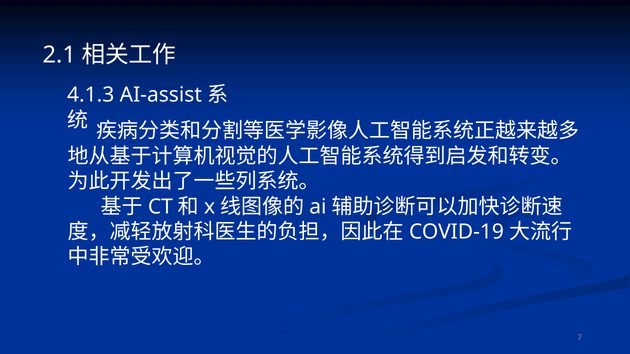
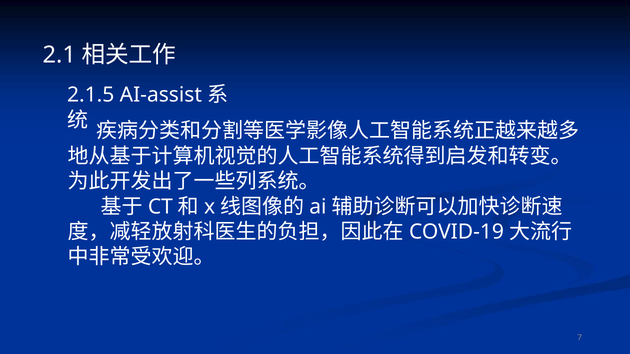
4.1.3: 4.1.3 -> 2.1.5
